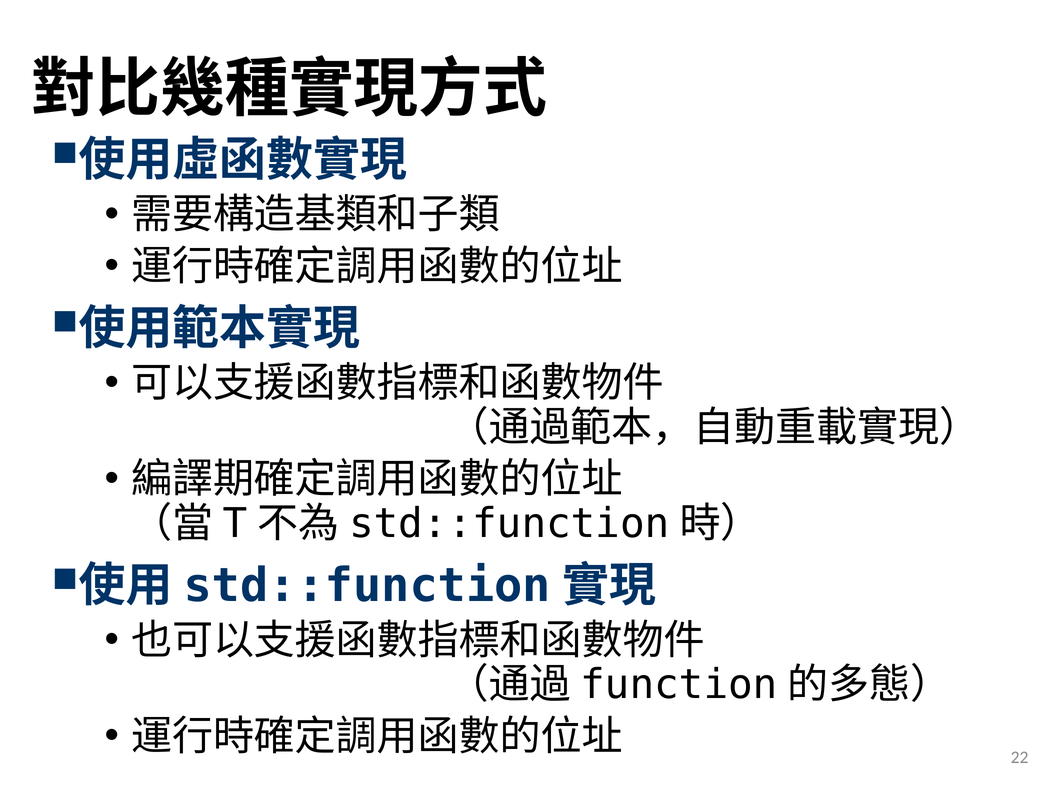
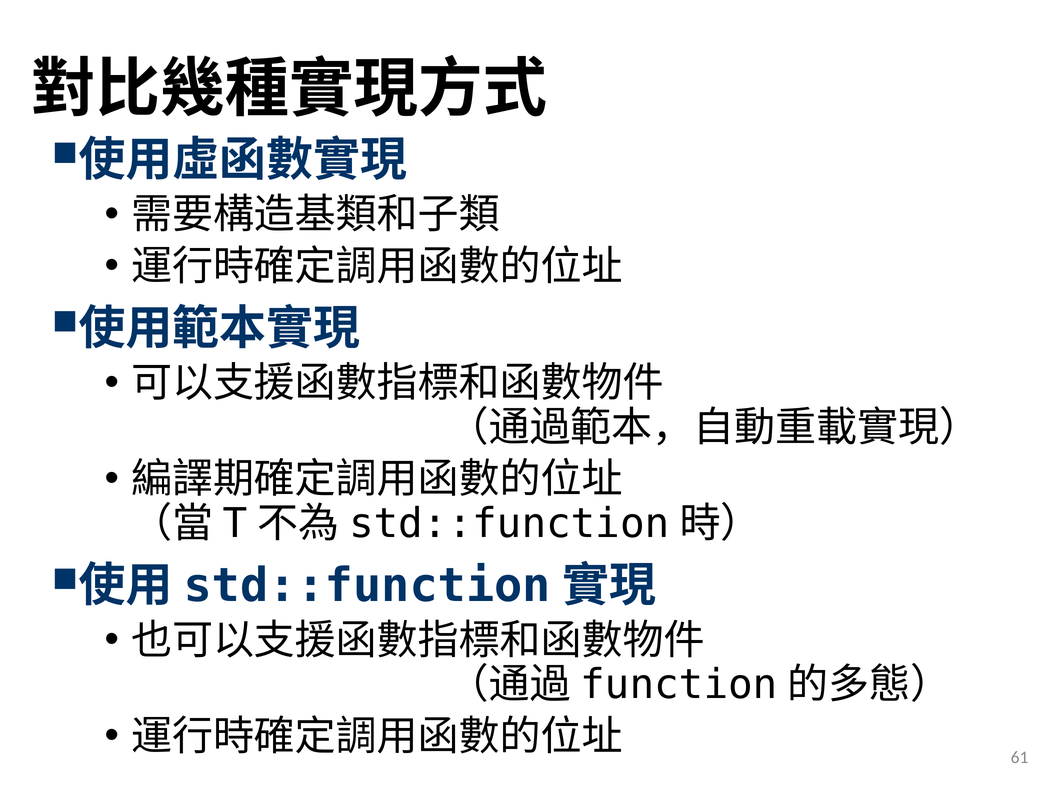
22: 22 -> 61
